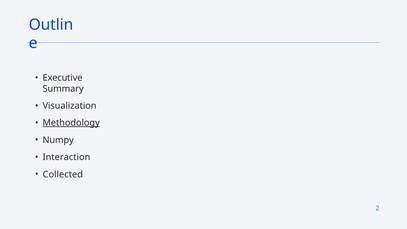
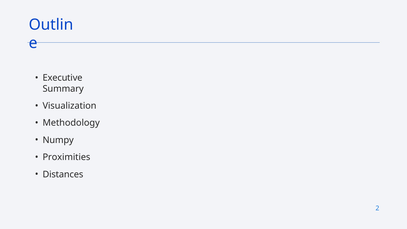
Methodology underline: present -> none
Interaction: Interaction -> Proximities
Collected: Collected -> Distances
